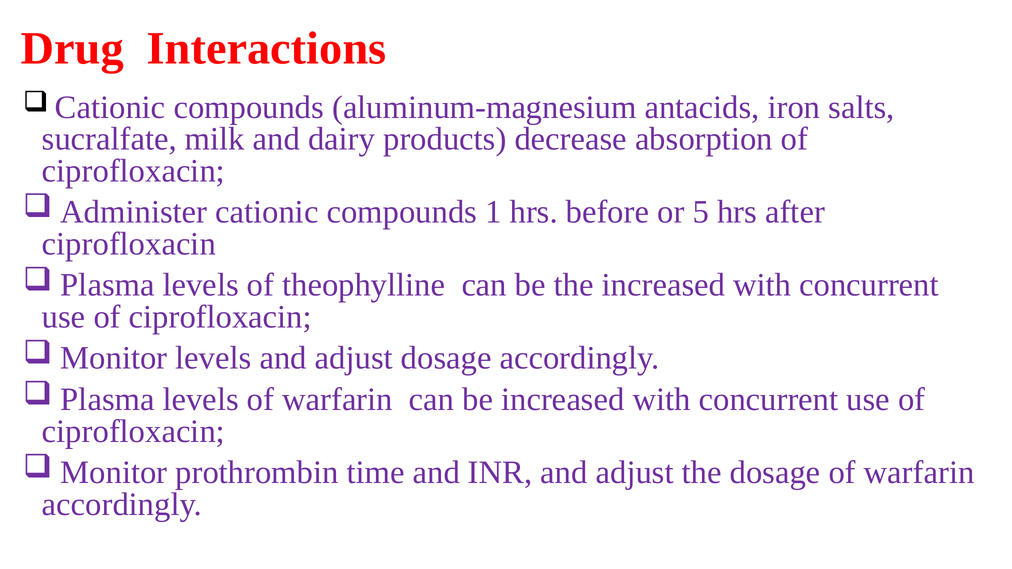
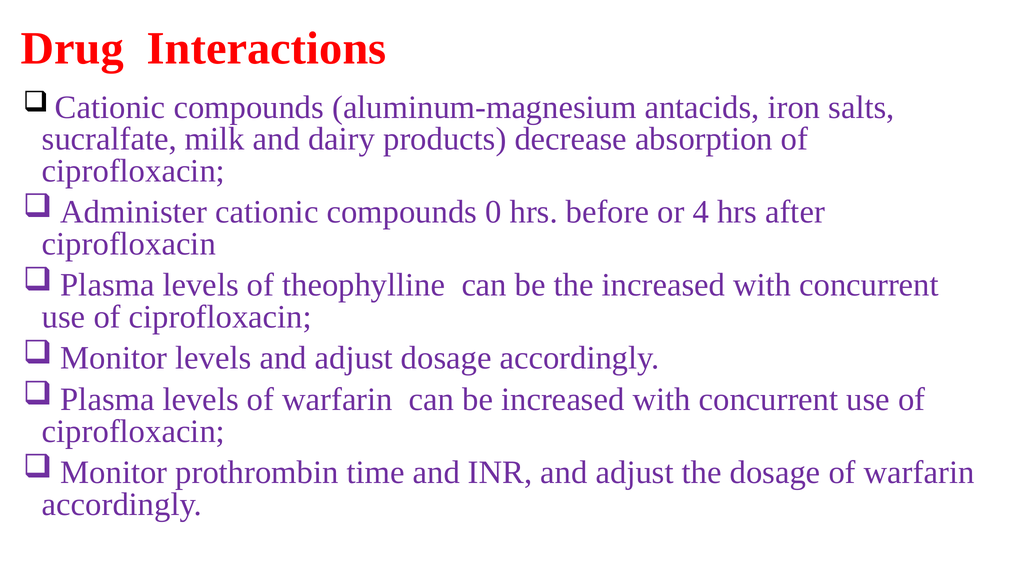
1: 1 -> 0
5: 5 -> 4
